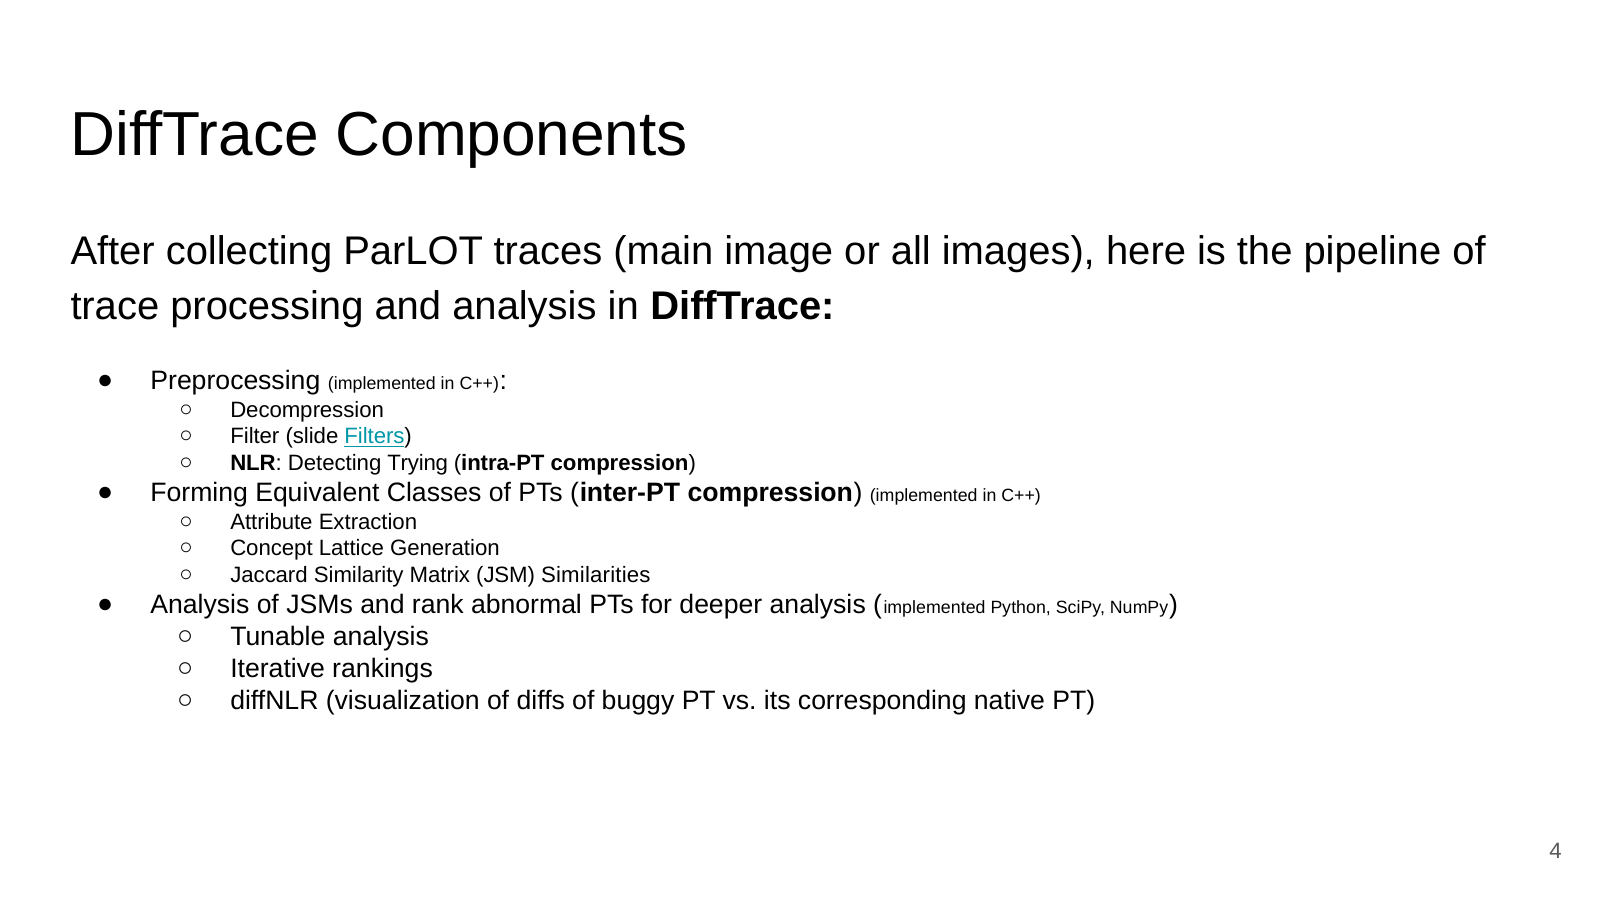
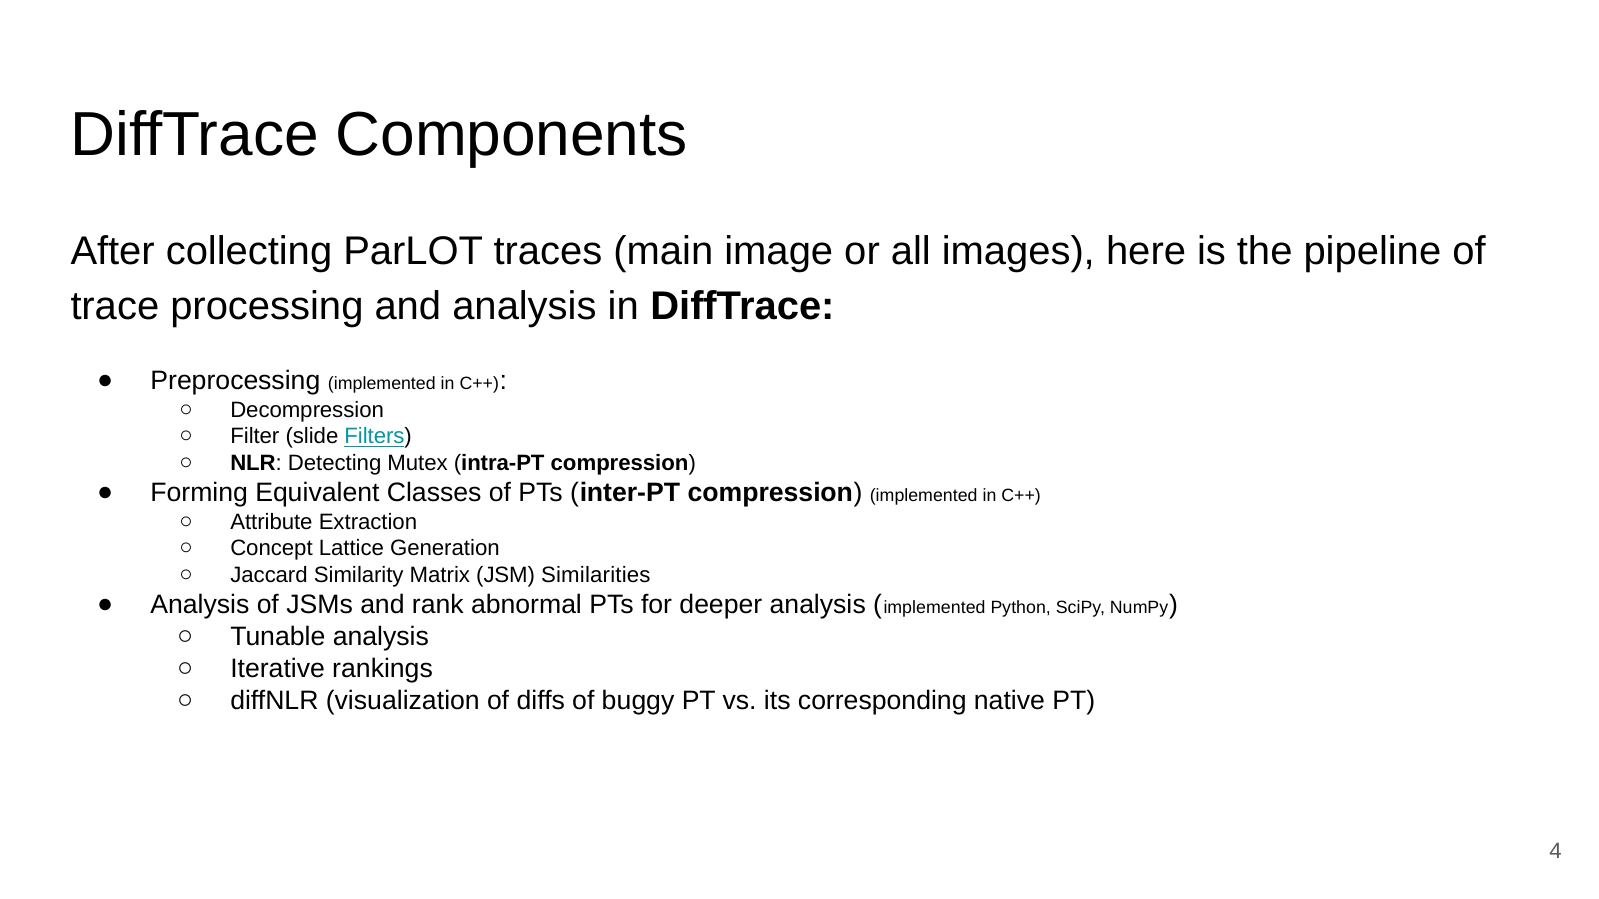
Trying: Trying -> Mutex
